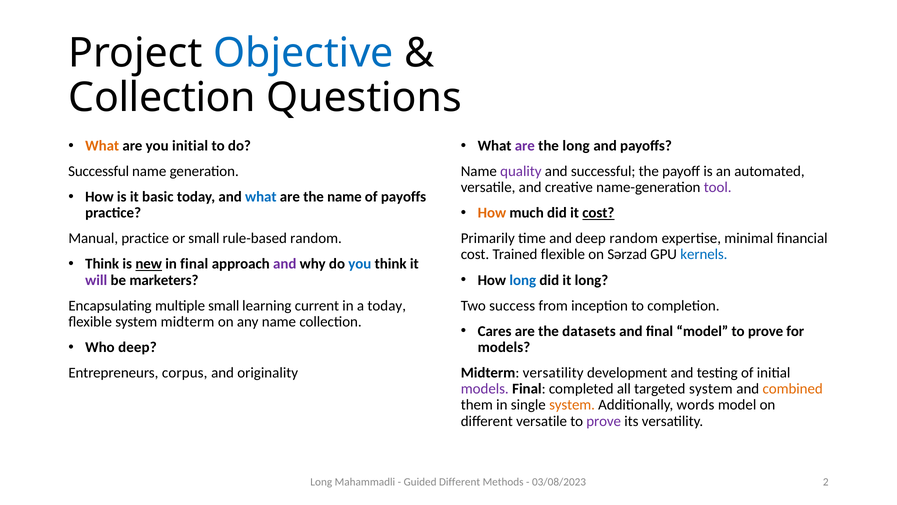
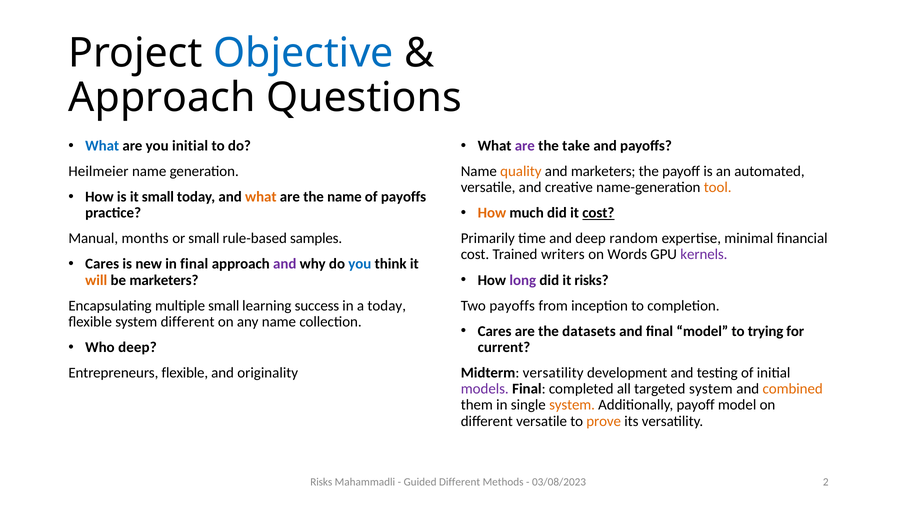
Collection at (162, 98): Collection -> Approach
What at (102, 146) colour: orange -> blue
the long: long -> take
Successful at (99, 171): Successful -> Heilmeier
quality colour: purple -> orange
and successful: successful -> marketers
tool colour: purple -> orange
it basic: basic -> small
what at (261, 197) colour: blue -> orange
Manual practice: practice -> months
rule-based random: random -> samples
Trained flexible: flexible -> writers
Sərzad: Sərzad -> Words
kernels colour: blue -> purple
Think at (102, 264): Think -> Cares
new underline: present -> none
long at (523, 280) colour: blue -> purple
it long: long -> risks
will colour: purple -> orange
current: current -> success
Two success: success -> payoffs
system midterm: midterm -> different
prove at (766, 331): prove -> trying
models at (504, 347): models -> current
Entrepreneurs corpus: corpus -> flexible
Additionally words: words -> payoff
prove at (604, 421) colour: purple -> orange
Long at (321, 482): Long -> Risks
